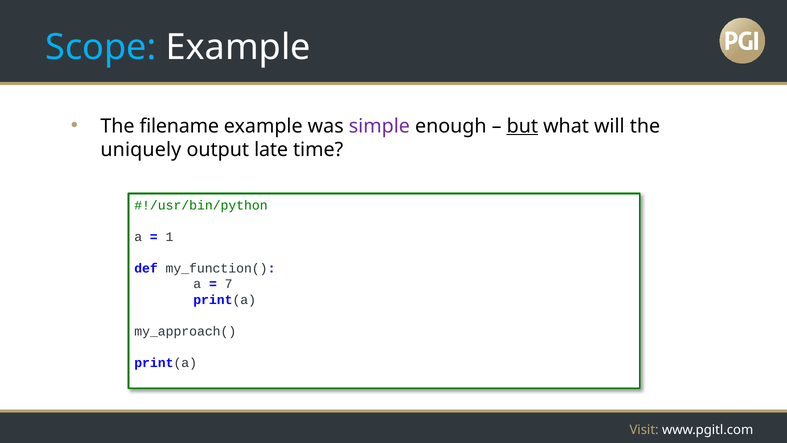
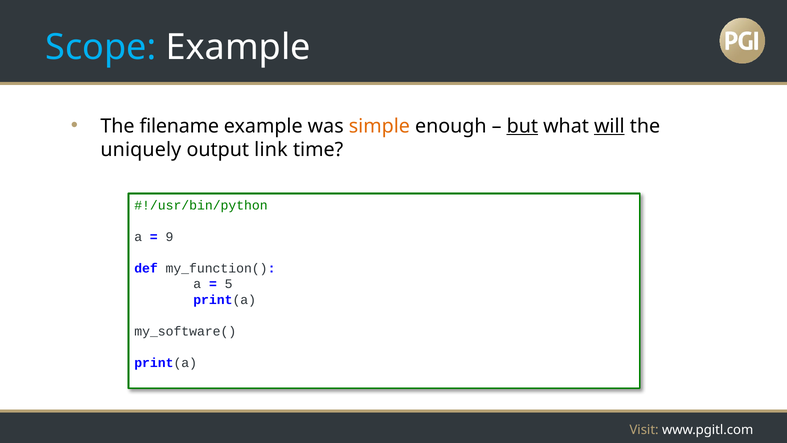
simple colour: purple -> orange
will underline: none -> present
late: late -> link
1: 1 -> 9
7: 7 -> 5
my_approach(: my_approach( -> my_software(
